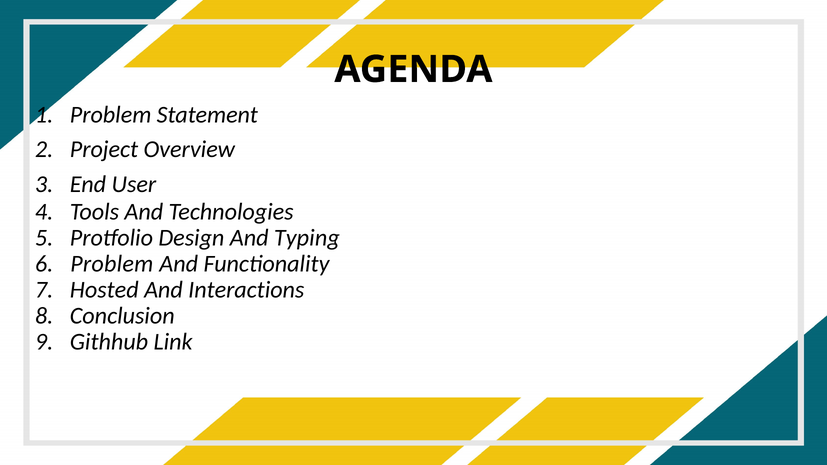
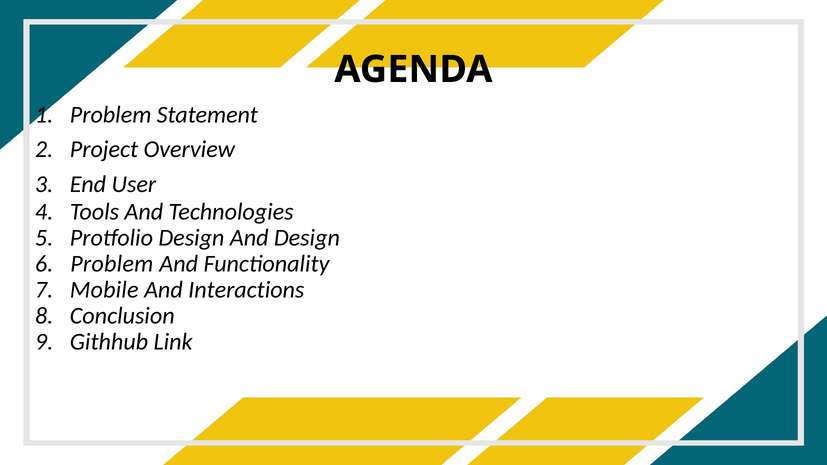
And Typing: Typing -> Design
Hosted: Hosted -> Mobile
